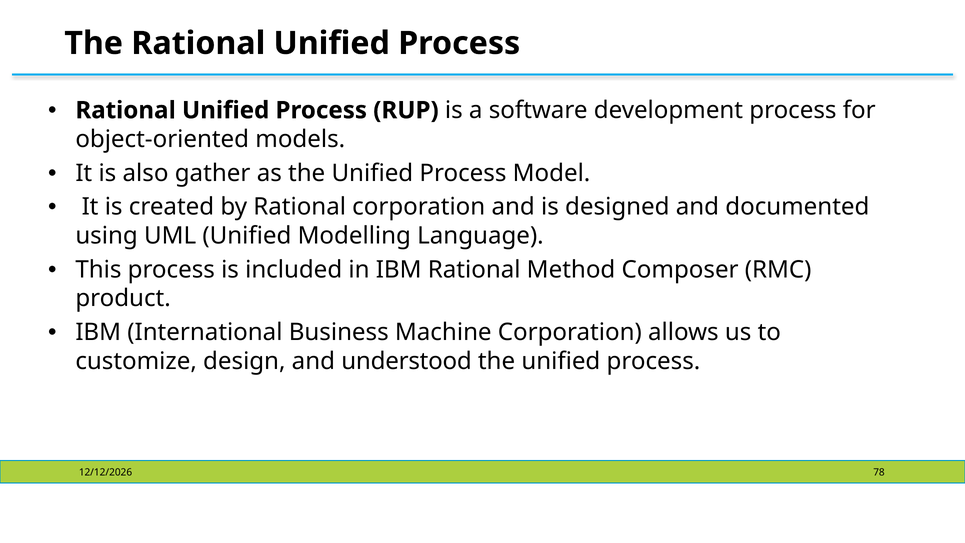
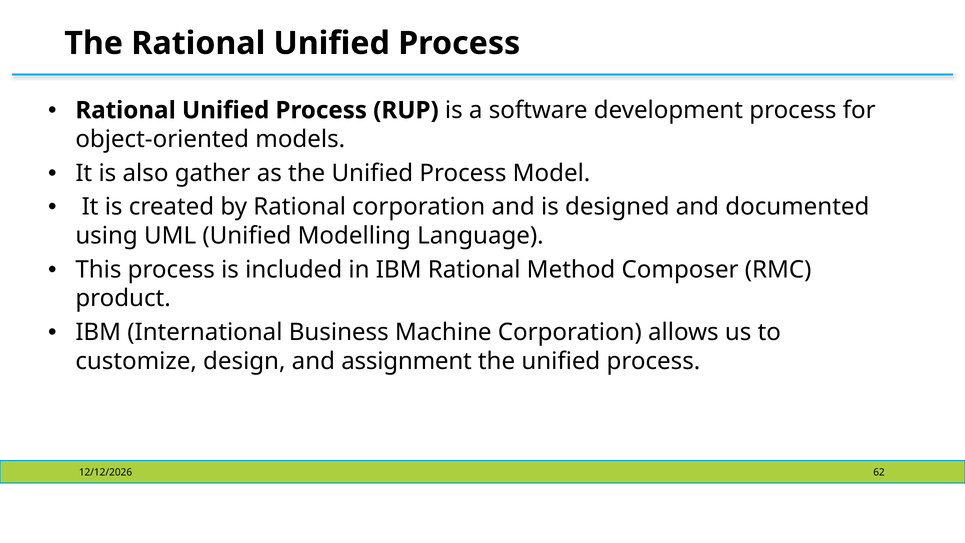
understood: understood -> assignment
78: 78 -> 62
